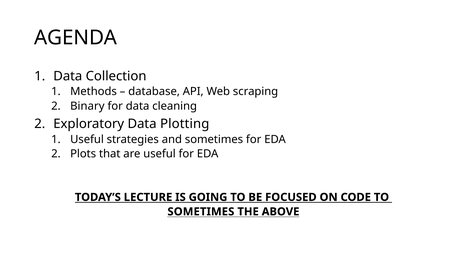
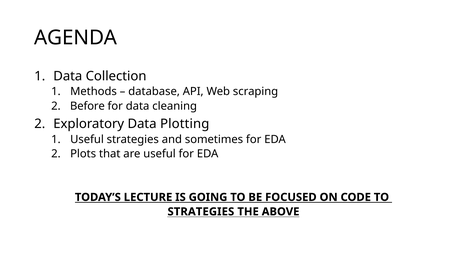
Binary: Binary -> Before
SOMETIMES at (201, 212): SOMETIMES -> STRATEGIES
